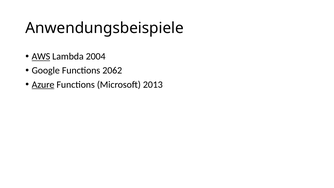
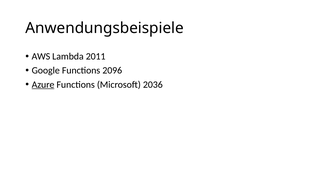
AWS underline: present -> none
2004: 2004 -> 2011
2062: 2062 -> 2096
2013: 2013 -> 2036
